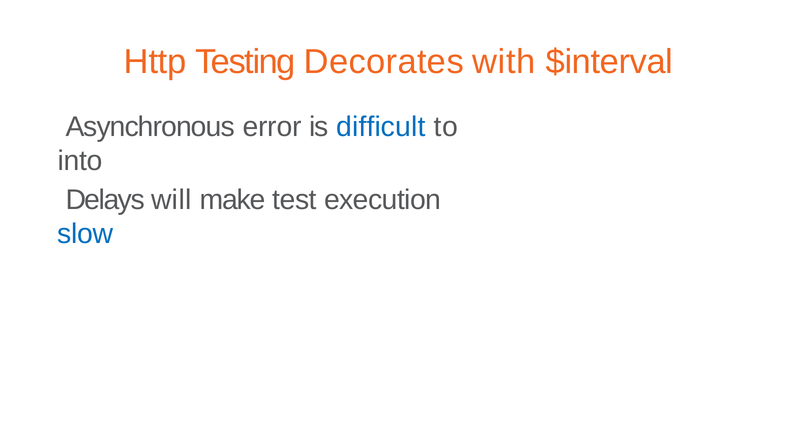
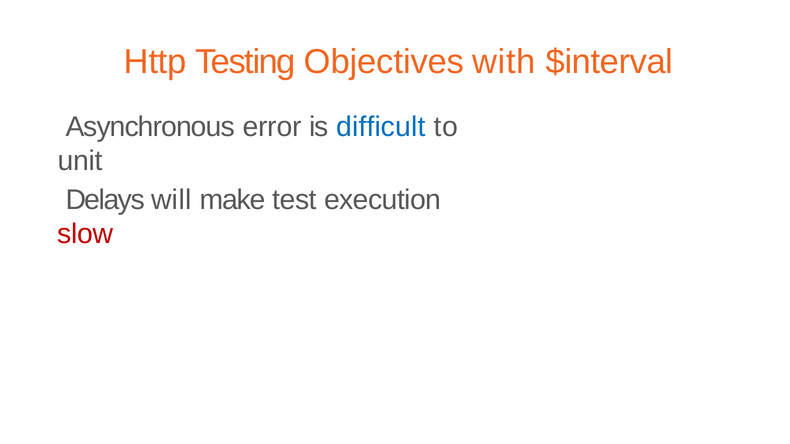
Decorates: Decorates -> Objectives
into: into -> unit
slow colour: blue -> red
